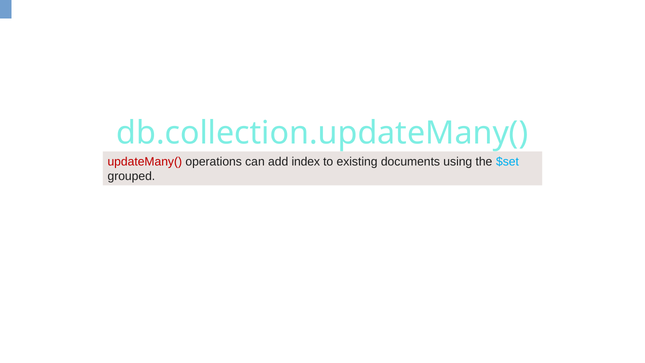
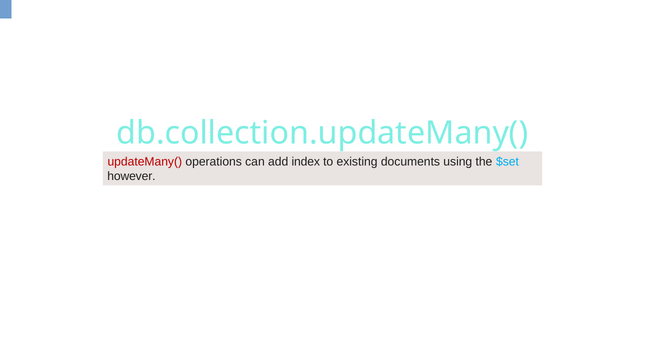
grouped: grouped -> however
